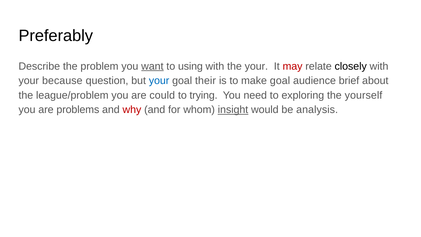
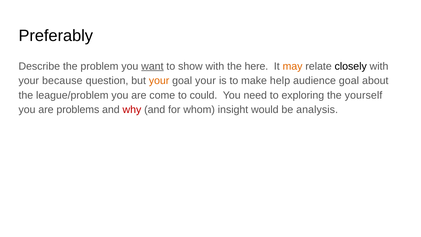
using: using -> show
the your: your -> here
may colour: red -> orange
your at (159, 81) colour: blue -> orange
goal their: their -> your
make goal: goal -> help
audience brief: brief -> goal
could: could -> come
trying: trying -> could
insight underline: present -> none
